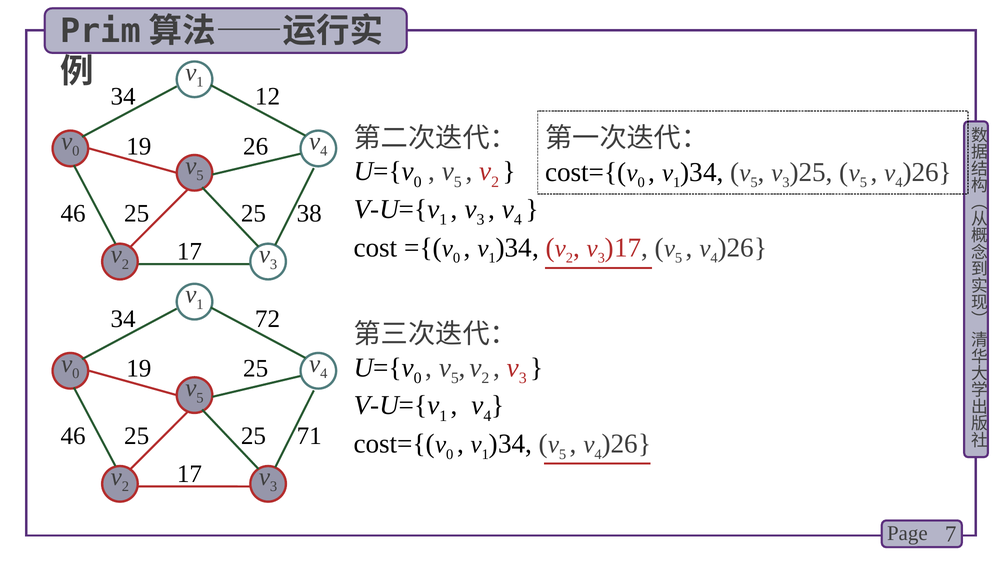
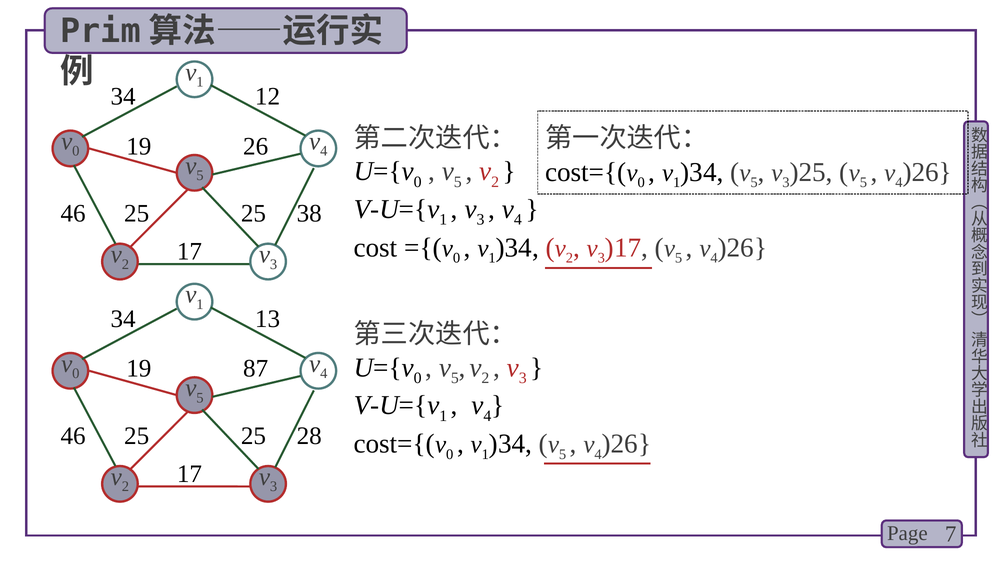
72: 72 -> 13
19 25: 25 -> 87
71: 71 -> 28
